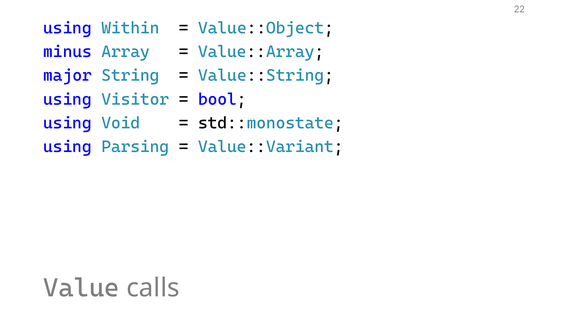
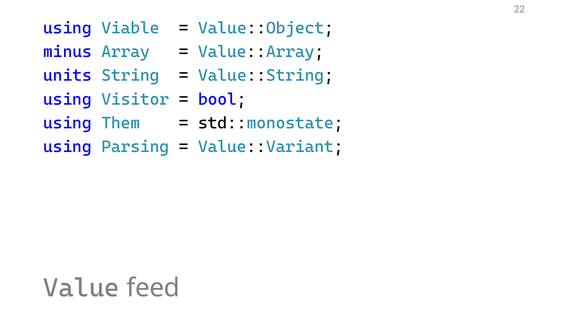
Within: Within -> Viable
major: major -> units
Void: Void -> Them
calls: calls -> feed
